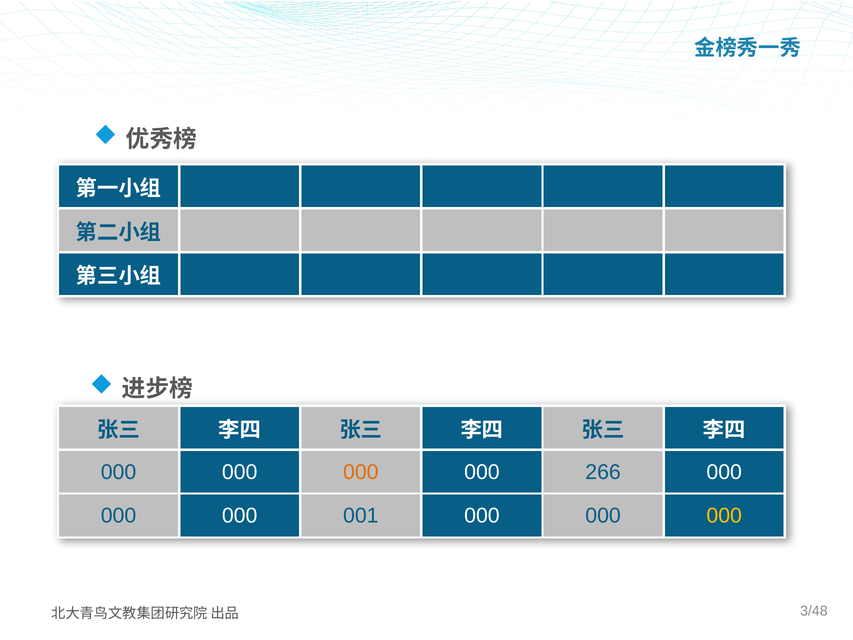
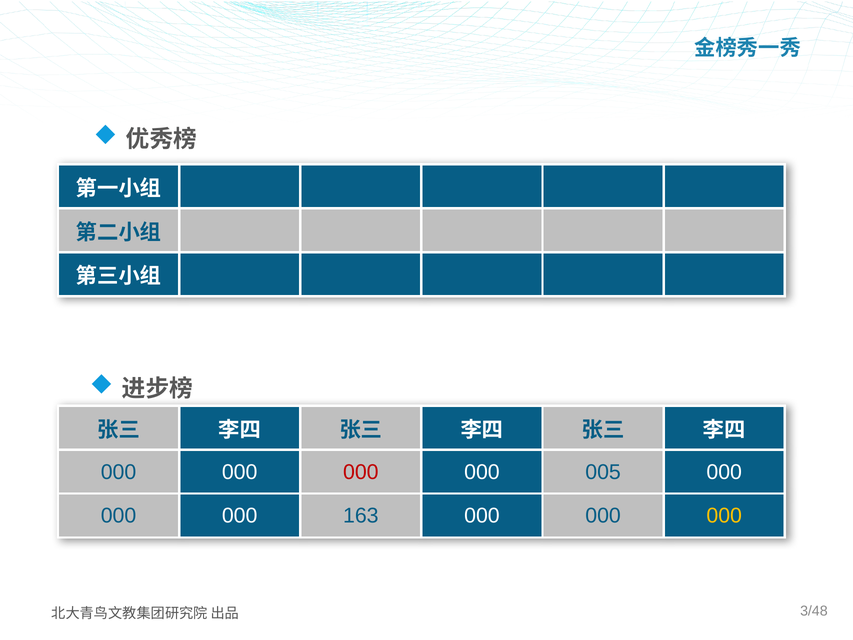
000 at (361, 472) colour: orange -> red
266: 266 -> 005
001: 001 -> 163
